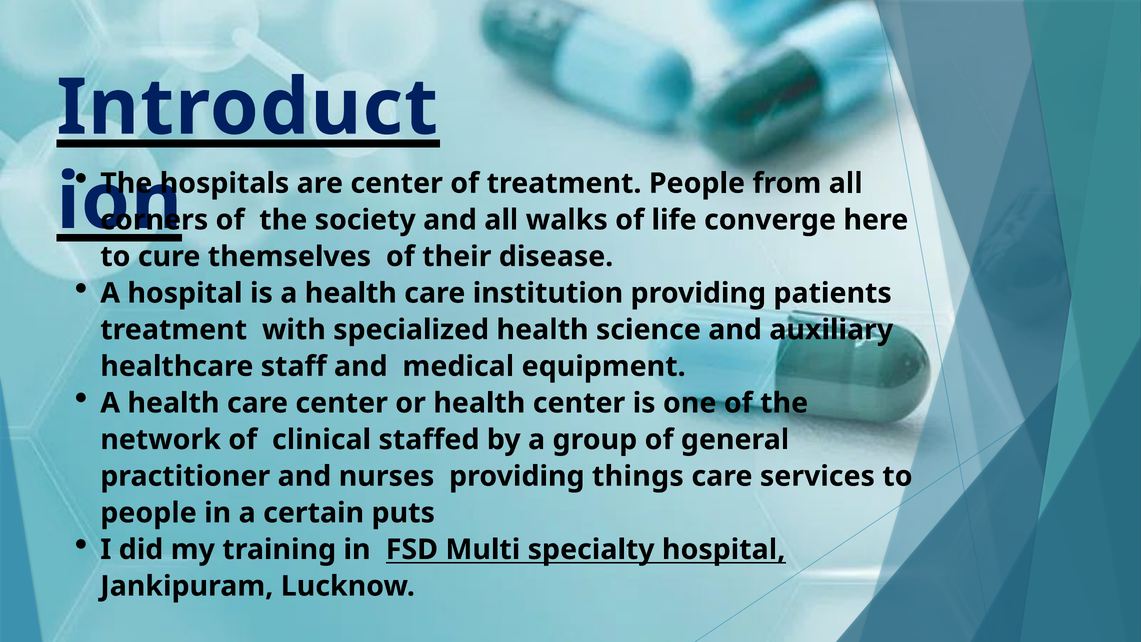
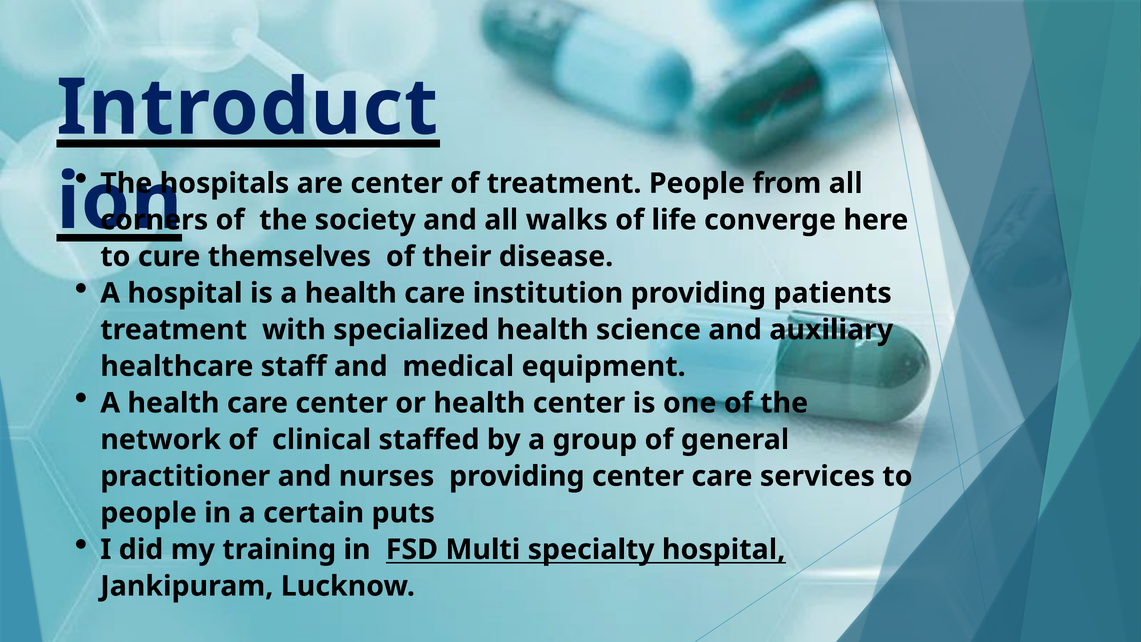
providing things: things -> center
